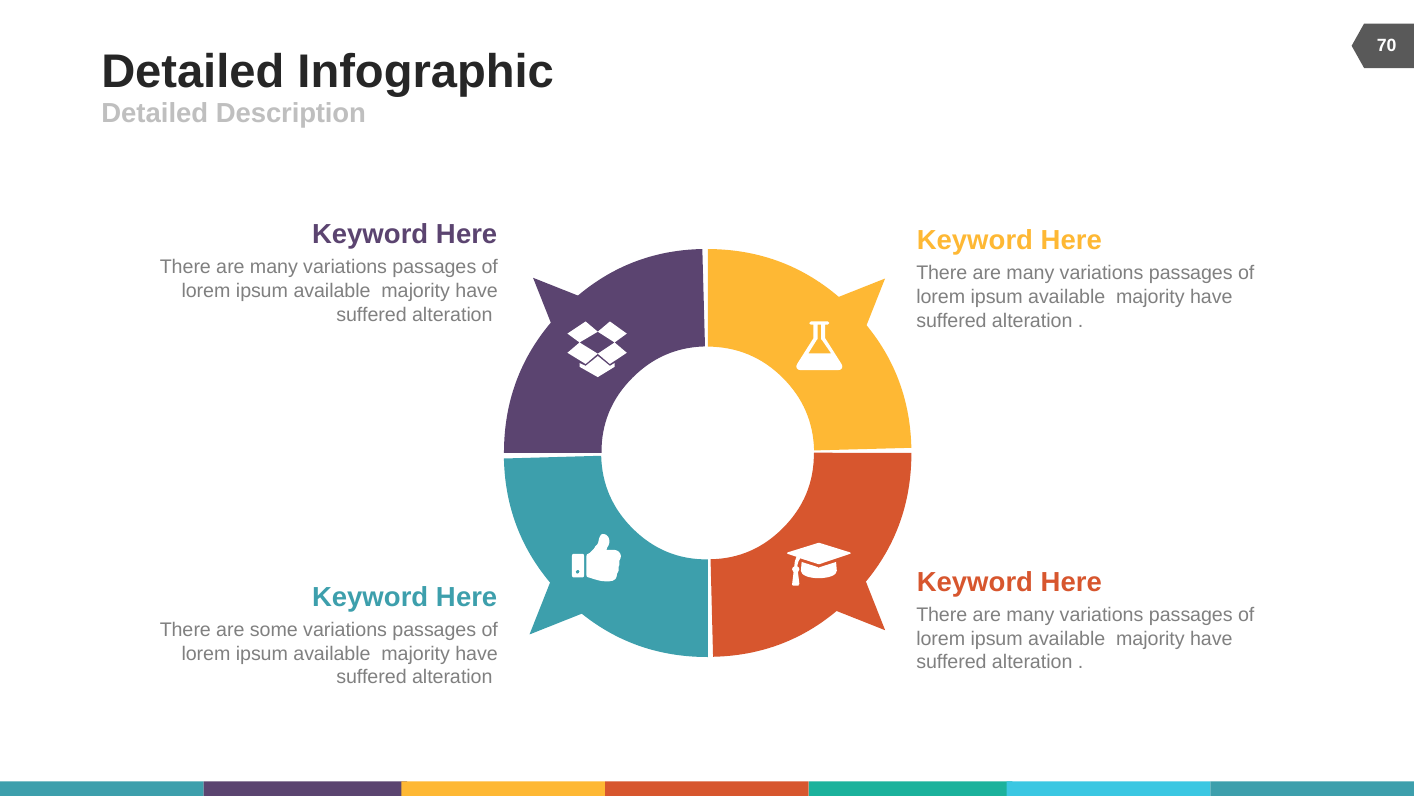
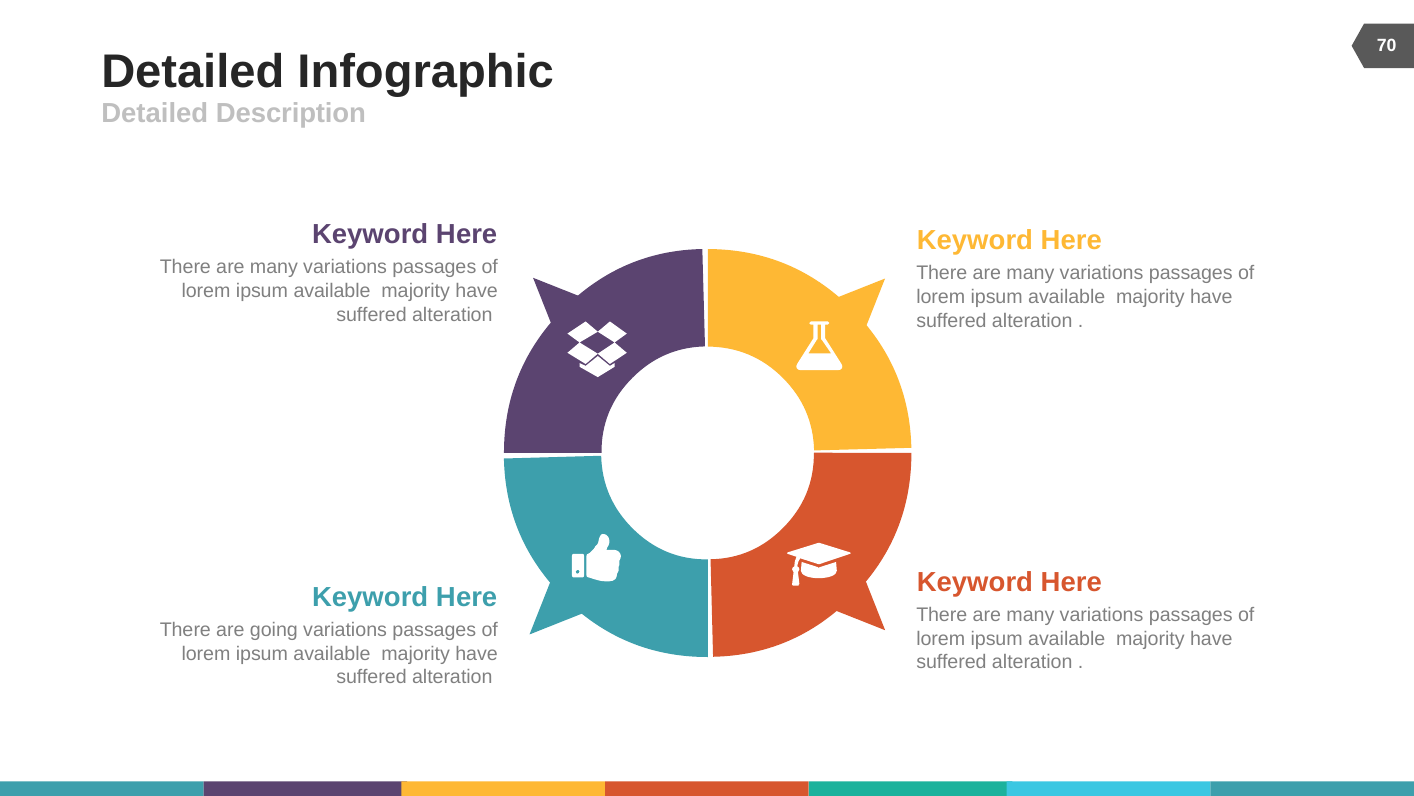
some: some -> going
